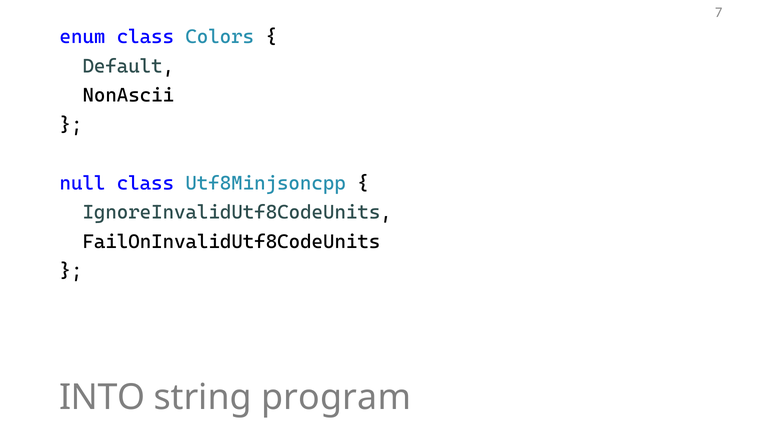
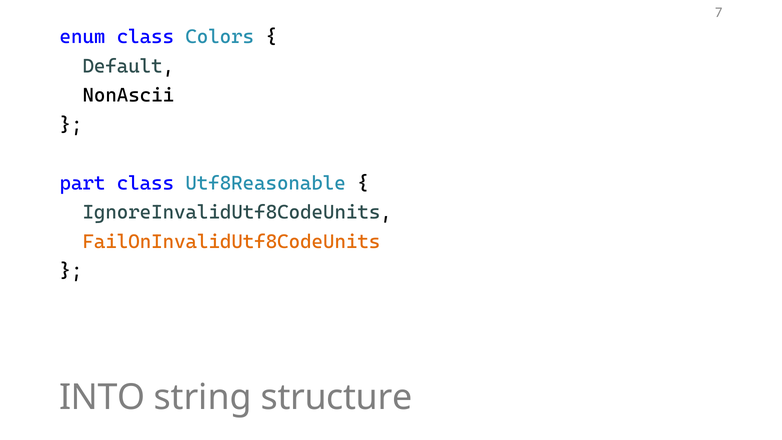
null: null -> part
Utf8Minjsoncpp: Utf8Minjsoncpp -> Utf8Reasonable
FailOnInvalidUtf8CodeUnits colour: black -> orange
program: program -> structure
